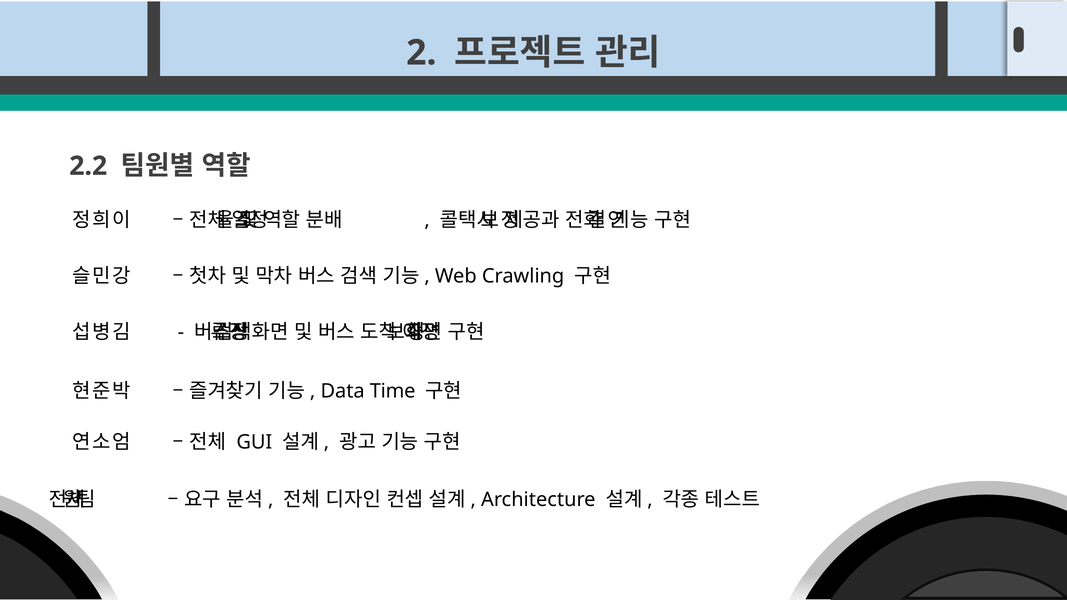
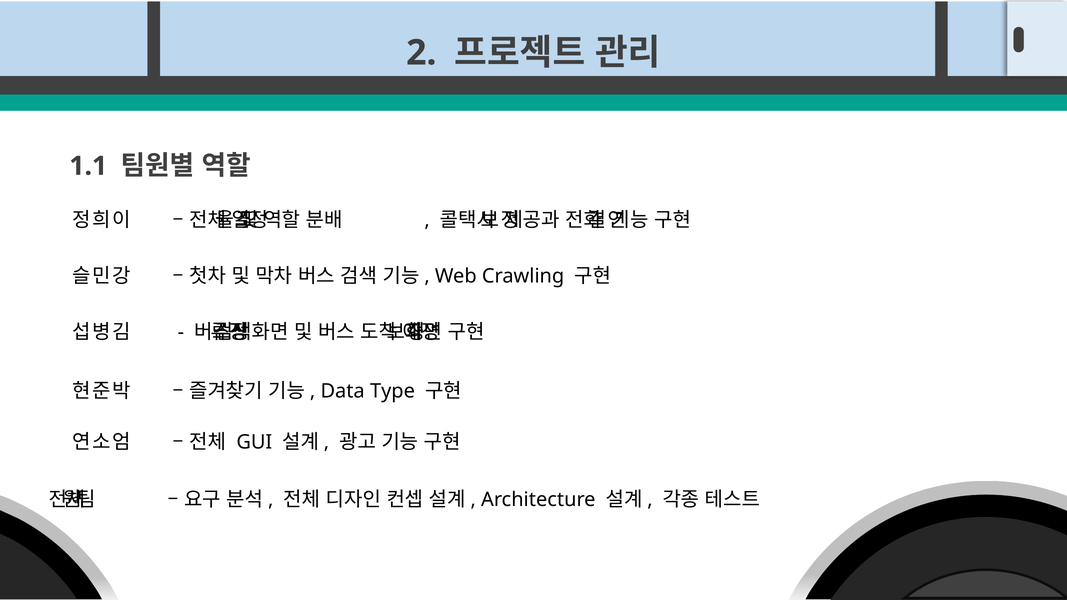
2.2: 2.2 -> 1.1
Time: Time -> Type
